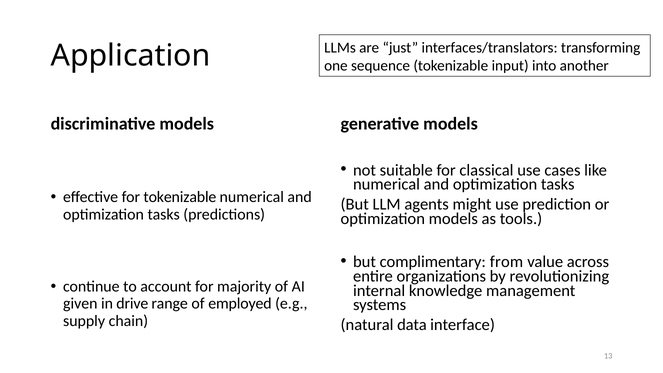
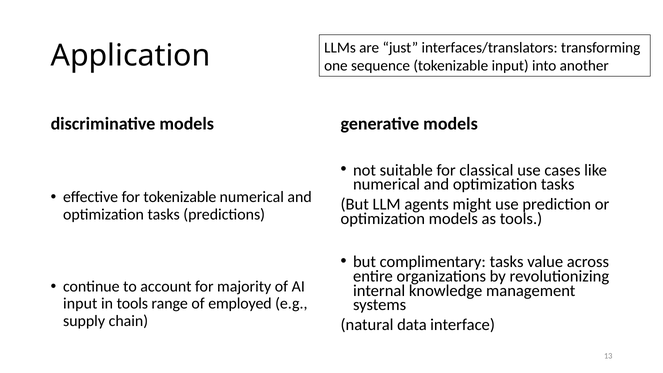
complimentary from: from -> tasks
given at (80, 304): given -> input
in drive: drive -> tools
